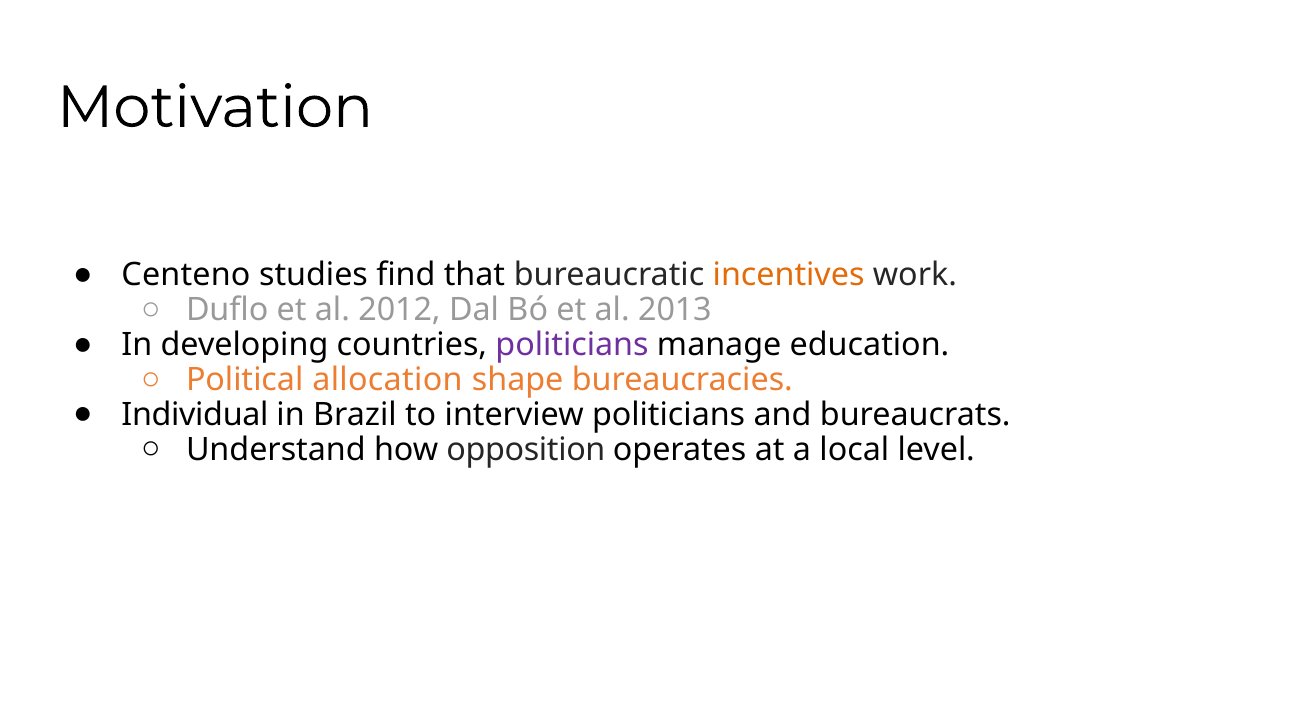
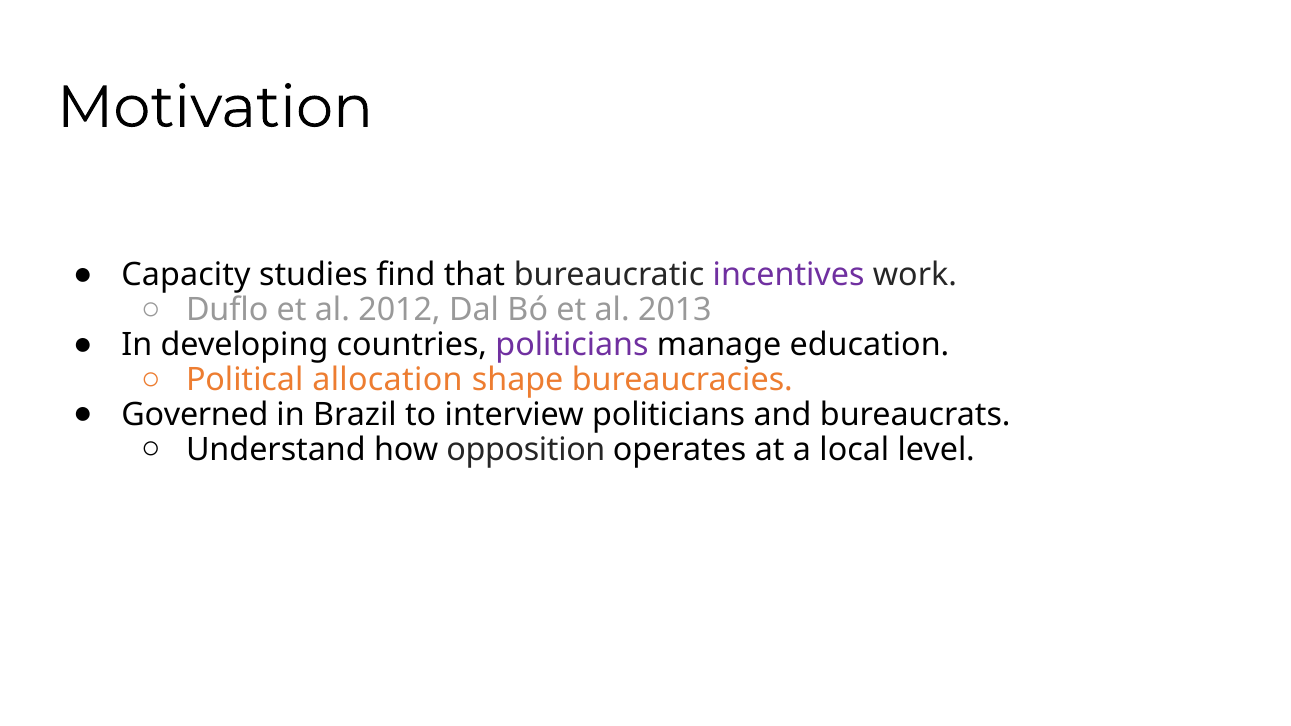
Centeno: Centeno -> Capacity
incentives colour: orange -> purple
Individual: Individual -> Governed
